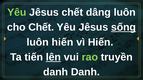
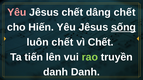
Yêu at (17, 12) colour: light green -> pink
dâng luôn: luôn -> chết
cho Chết: Chết -> Hiến
luôn hiến: hiến -> chết
vì Hiến: Hiến -> Chết
lên underline: present -> none
